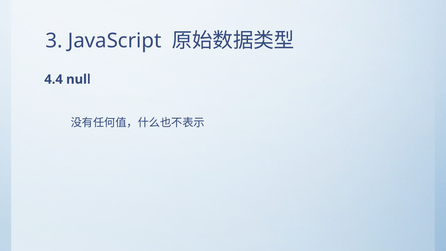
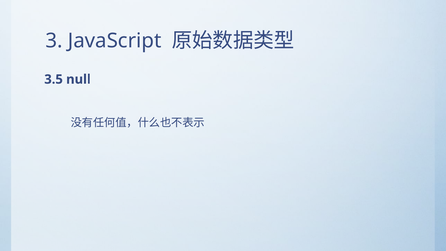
4.4: 4.4 -> 3.5
